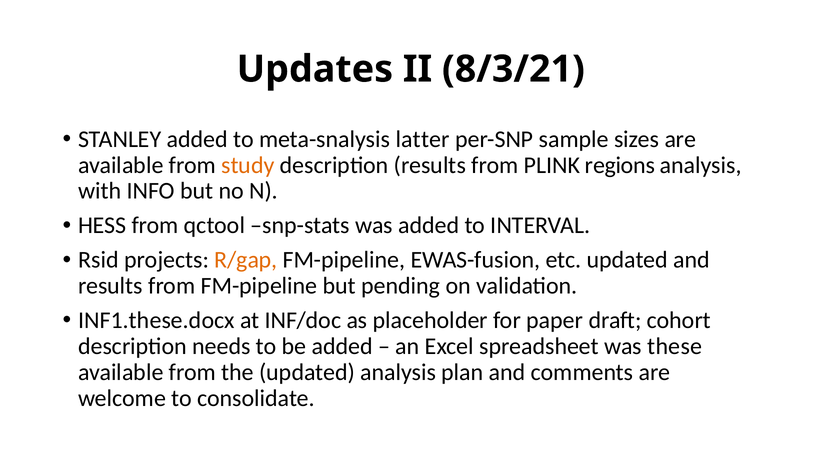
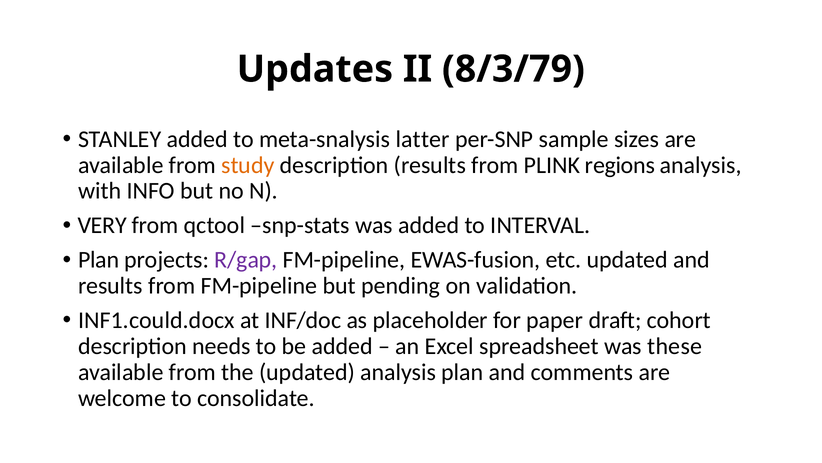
8/3/21: 8/3/21 -> 8/3/79
HESS: HESS -> VERY
Rsid at (98, 260): Rsid -> Plan
R/gap colour: orange -> purple
INF1.these.docx: INF1.these.docx -> INF1.could.docx
